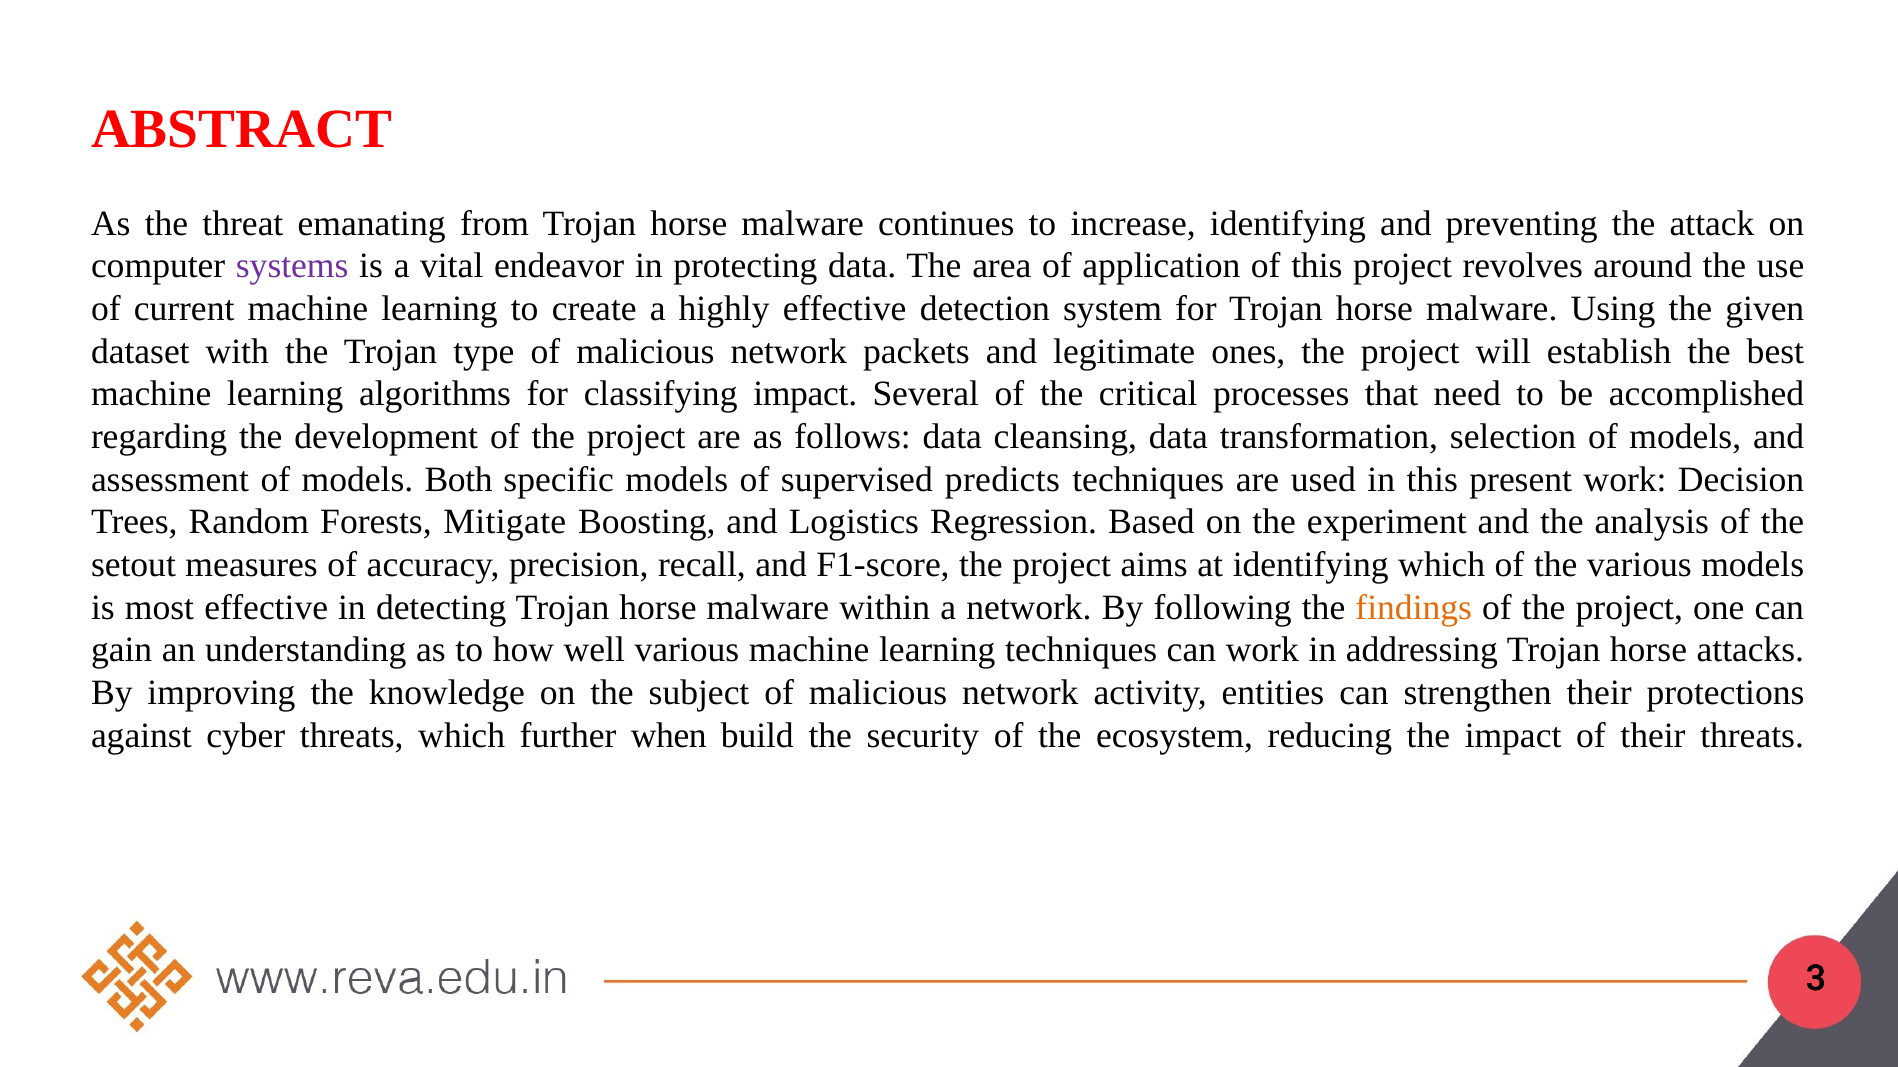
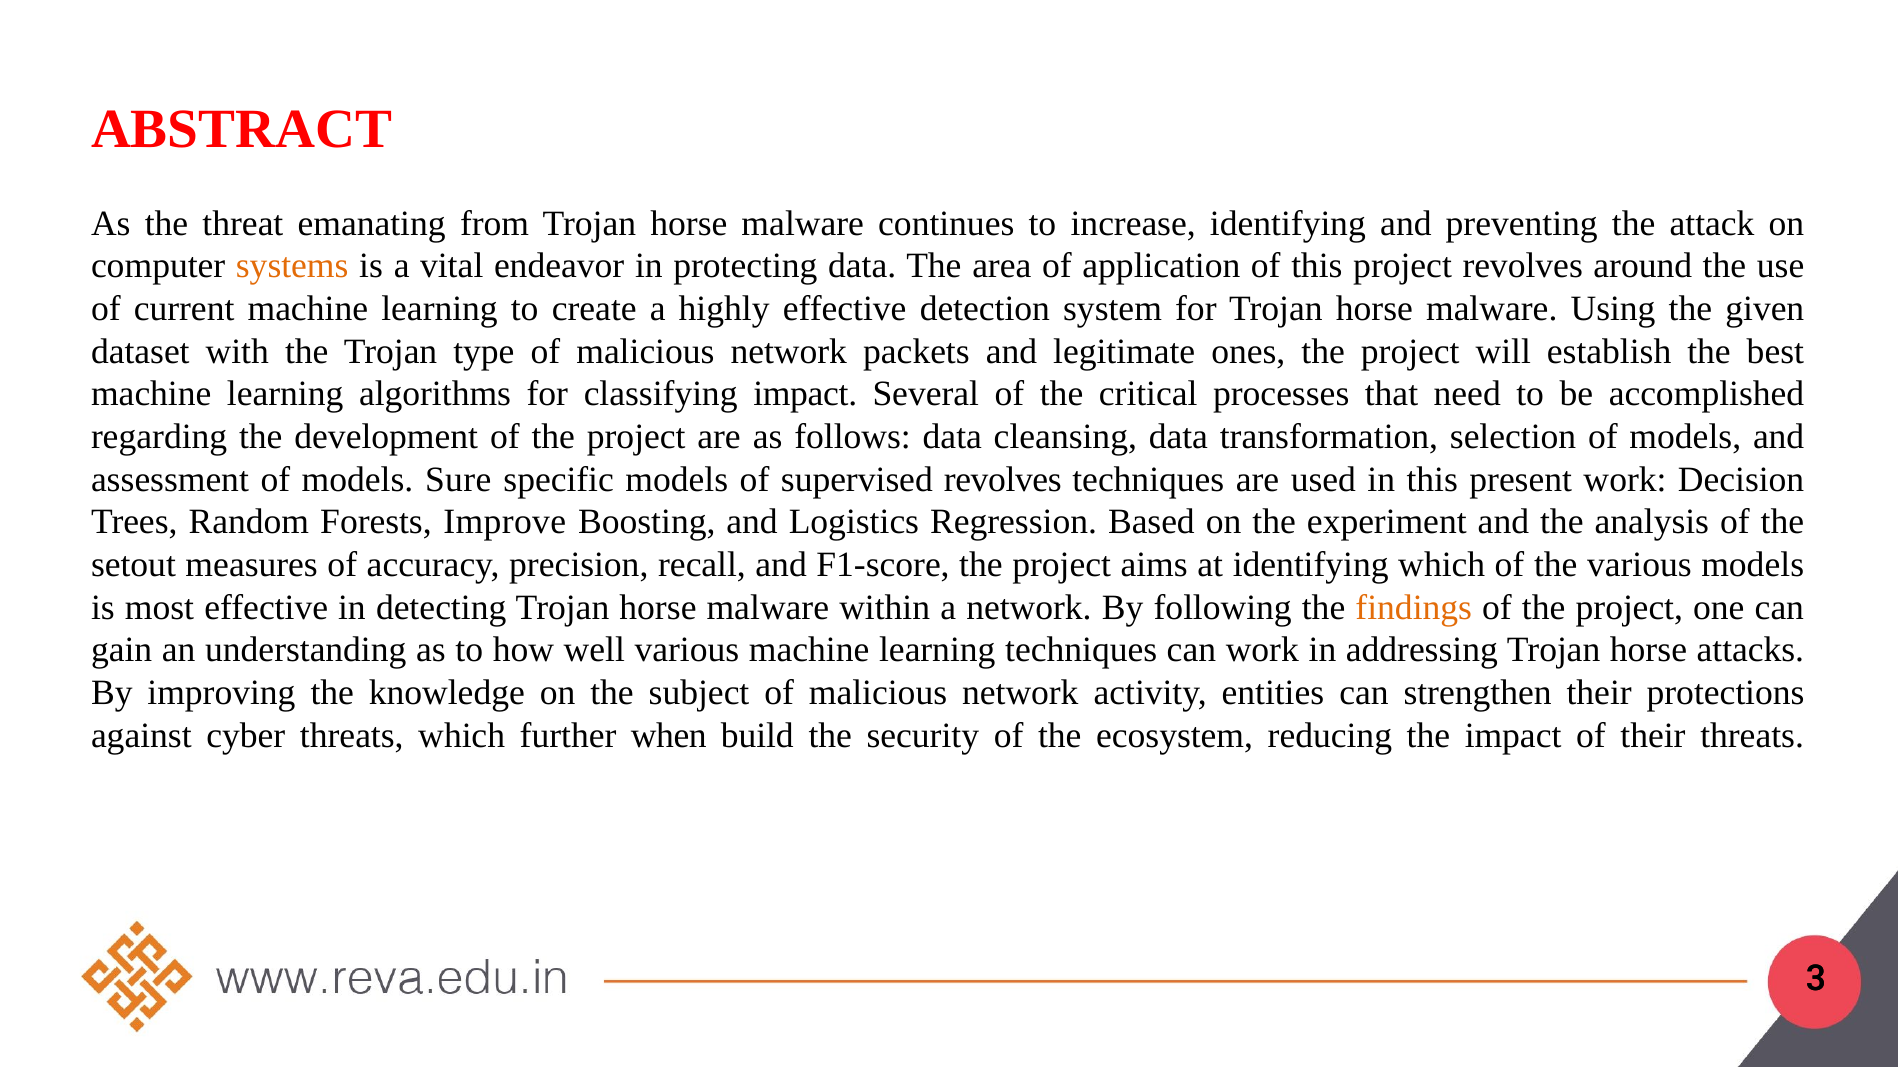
systems colour: purple -> orange
Both: Both -> Sure
supervised predicts: predicts -> revolves
Mitigate: Mitigate -> Improve
